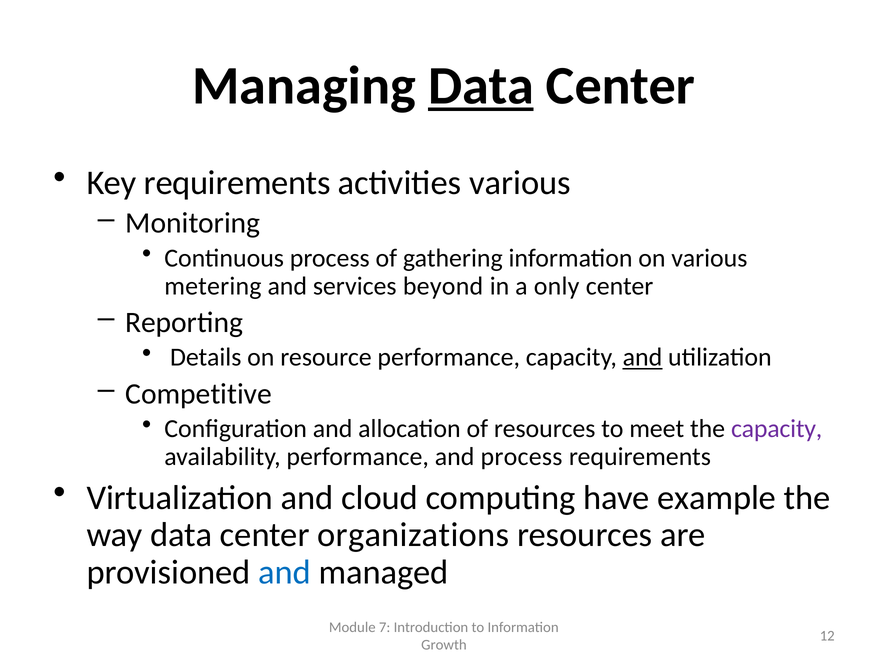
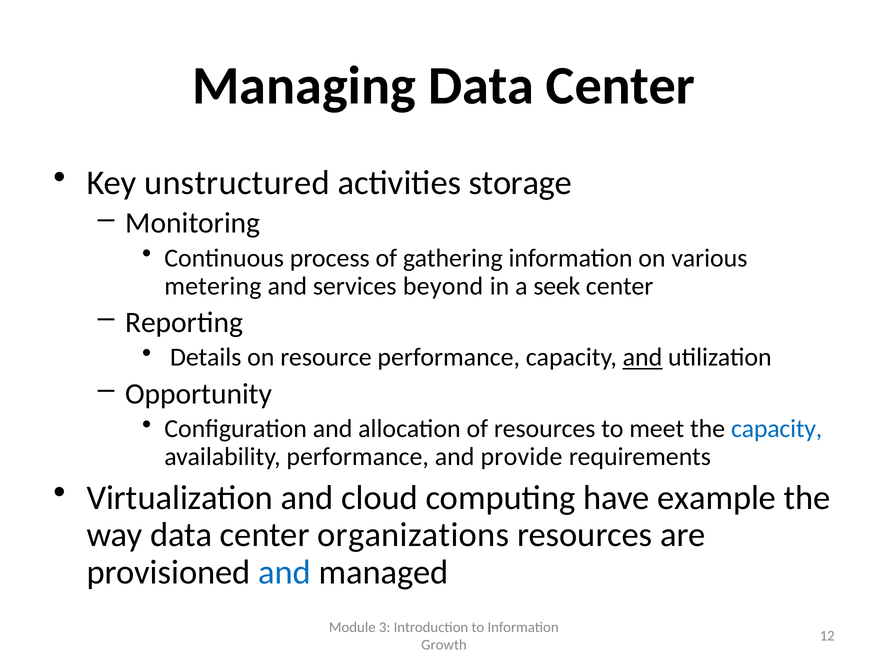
Data at (481, 86) underline: present -> none
Key requirements: requirements -> unstructured
activities various: various -> storage
only: only -> seek
Competitive: Competitive -> Opportunity
capacity at (777, 429) colour: purple -> blue
and process: process -> provide
7: 7 -> 3
